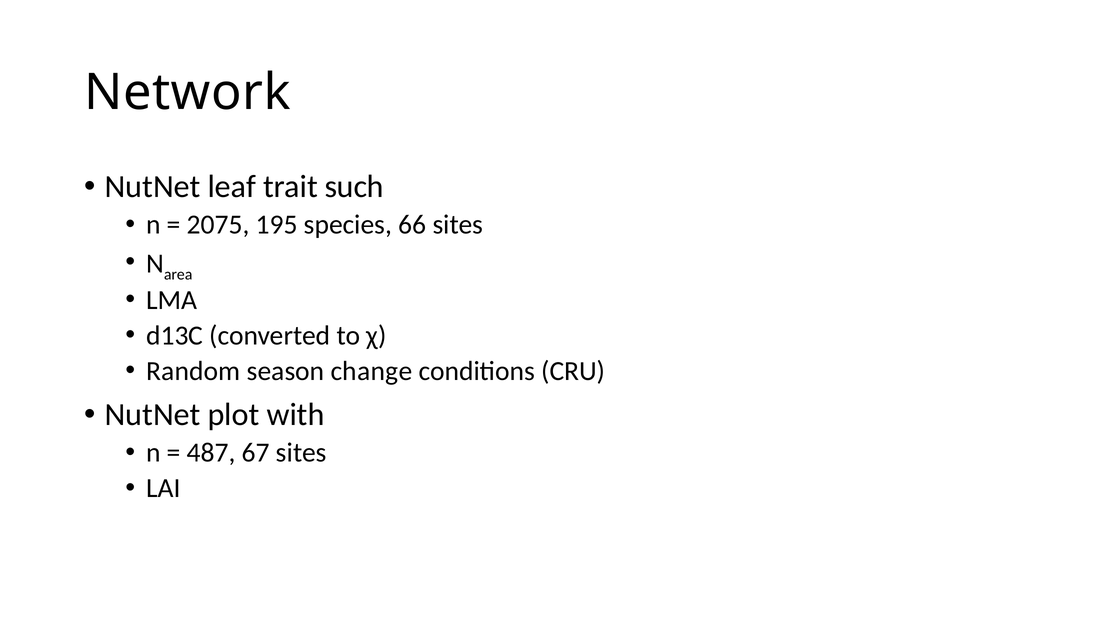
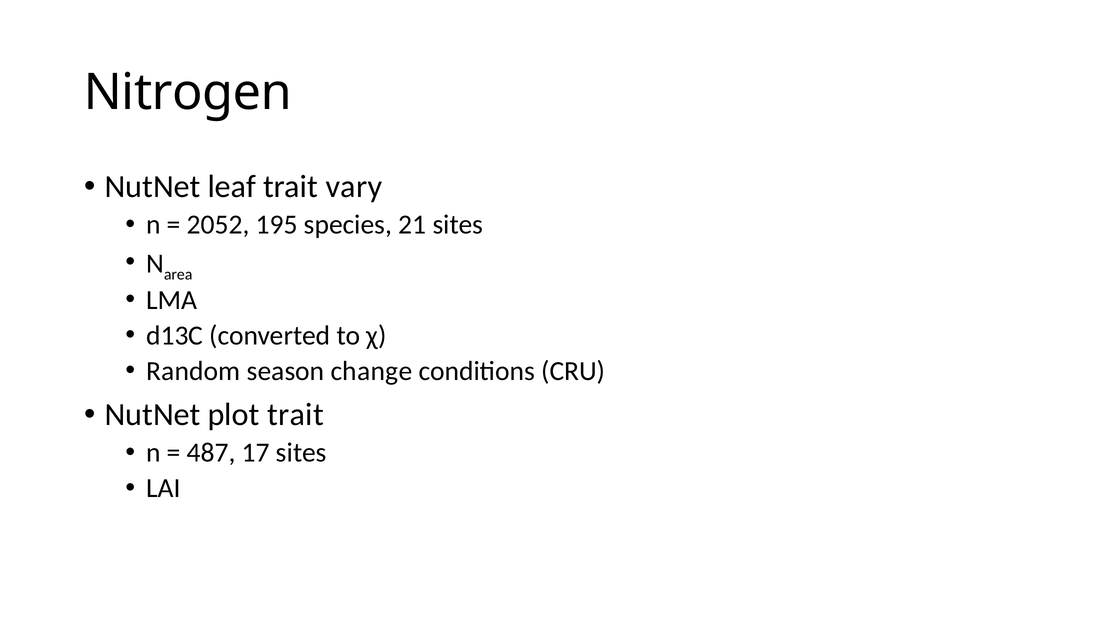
Network: Network -> Nitrogen
such: such -> vary
2075: 2075 -> 2052
66: 66 -> 21
plot with: with -> trait
67: 67 -> 17
